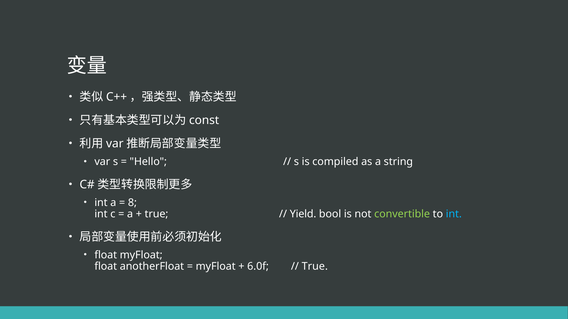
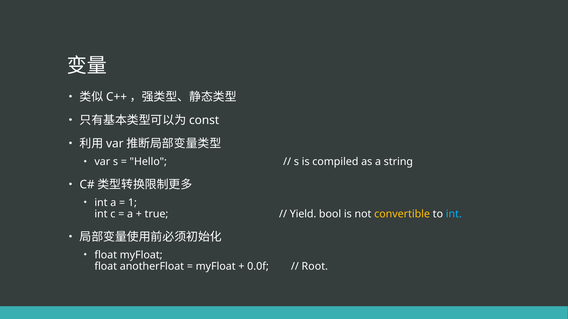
8: 8 -> 1
convertible colour: light green -> yellow
6.0f: 6.0f -> 0.0f
True at (315, 267): True -> Root
